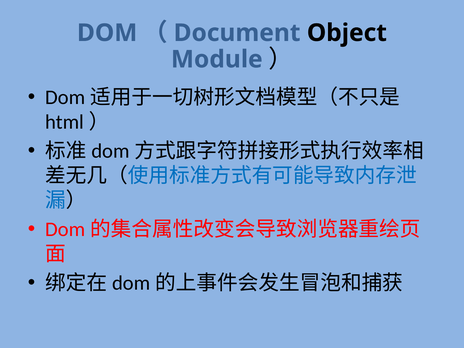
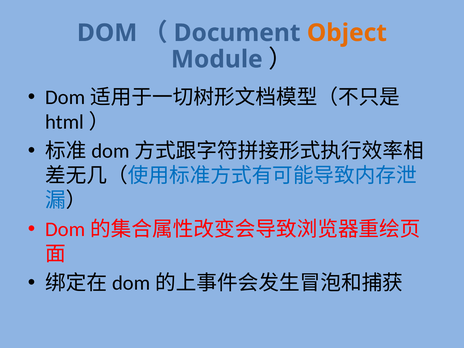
Object colour: black -> orange
